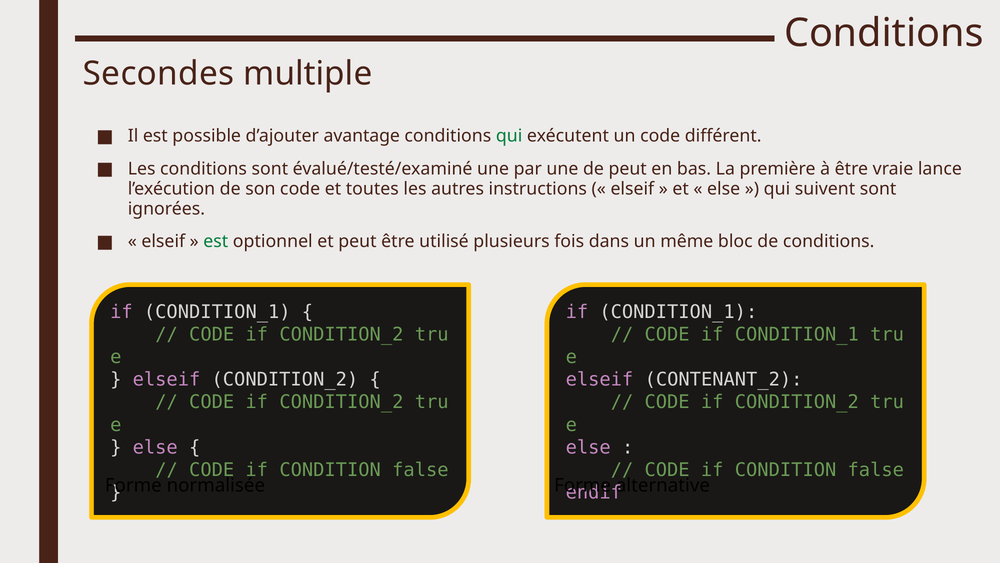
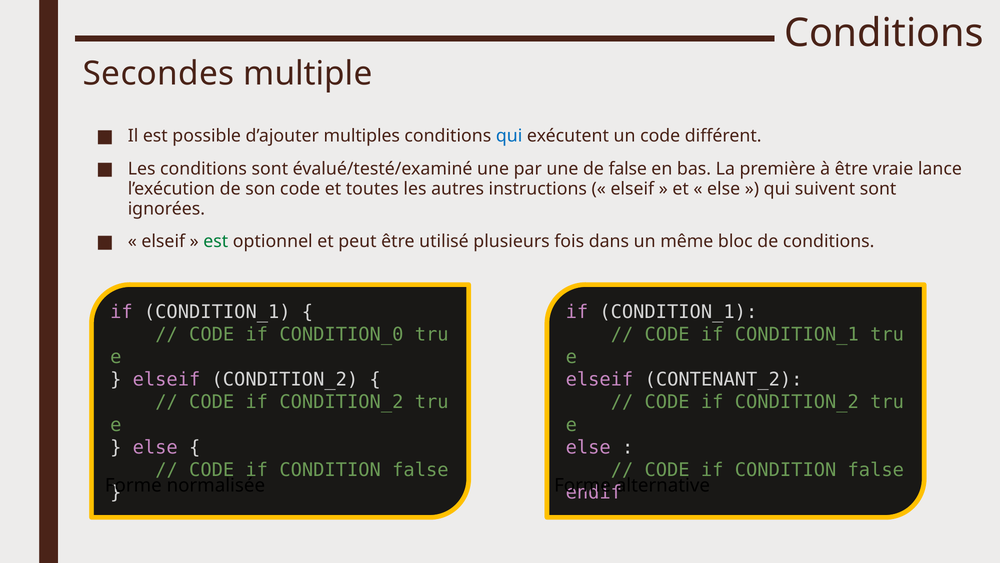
avantage: avantage -> multiples
qui at (509, 136) colour: green -> blue
de peut: peut -> false
CONDITION_2 at (341, 334): CONDITION_2 -> CONDITION_0
